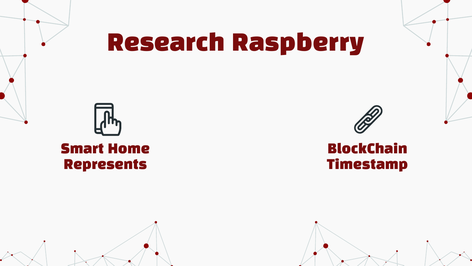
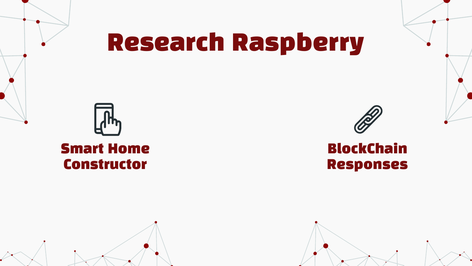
Represents: Represents -> Constructor
Timestamp: Timestamp -> Responses
